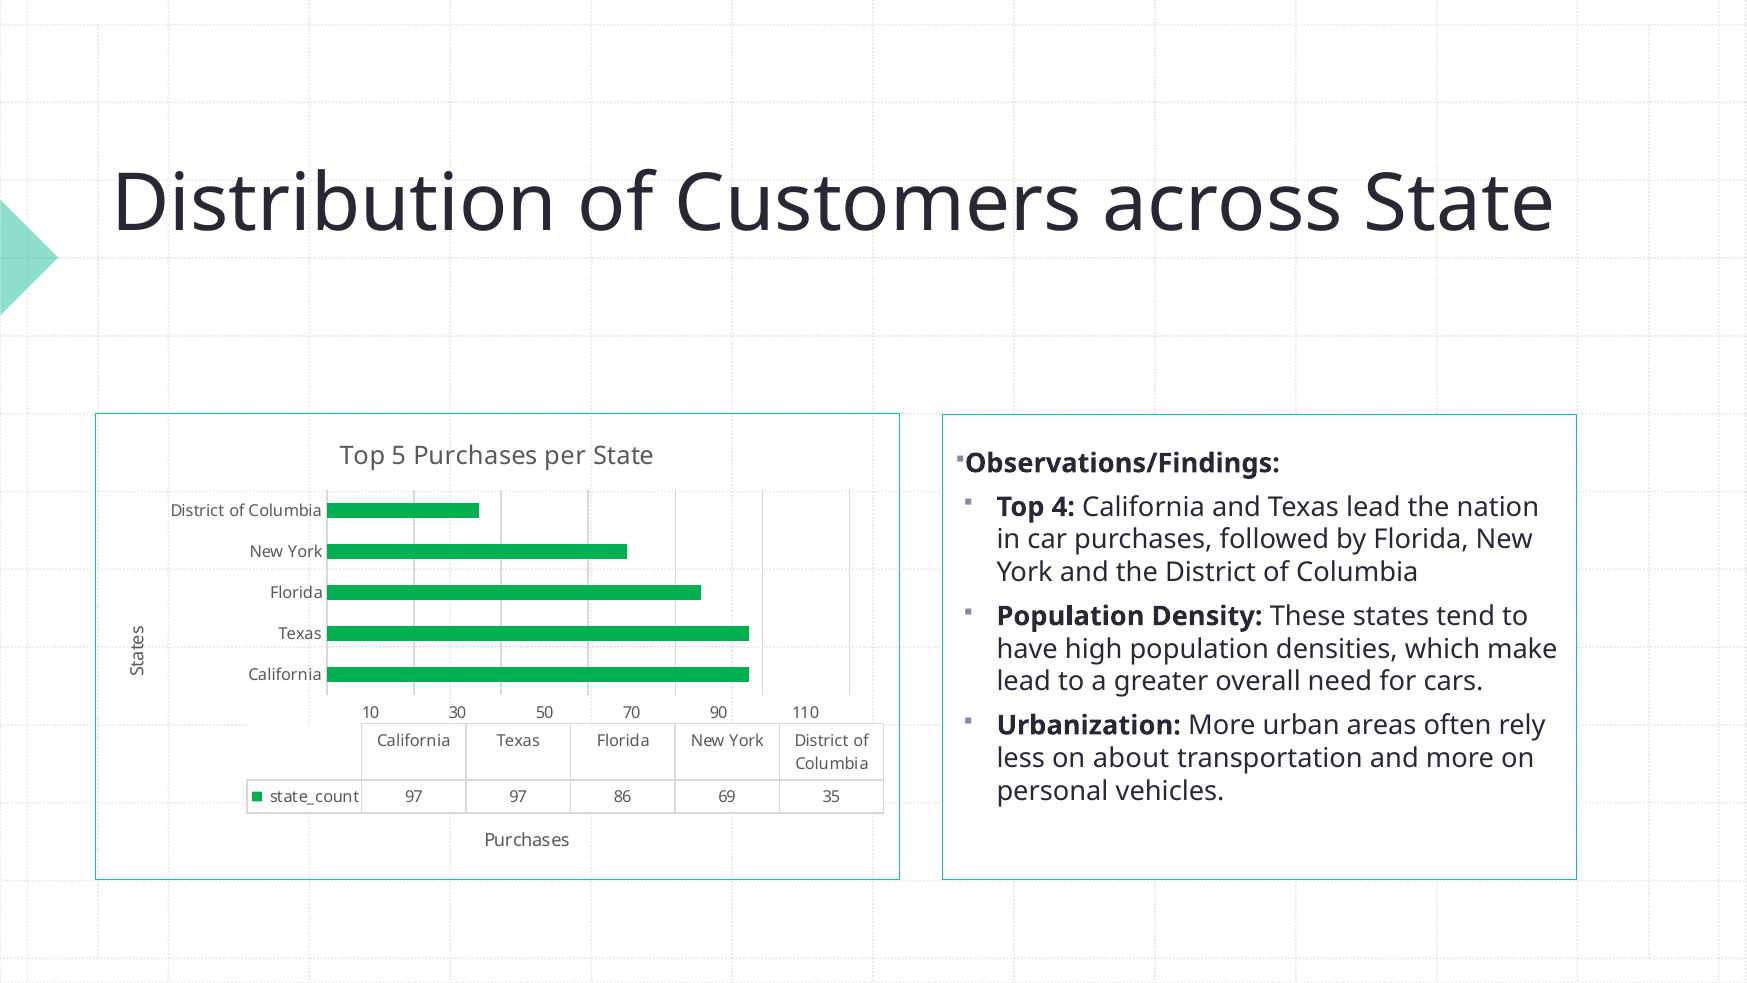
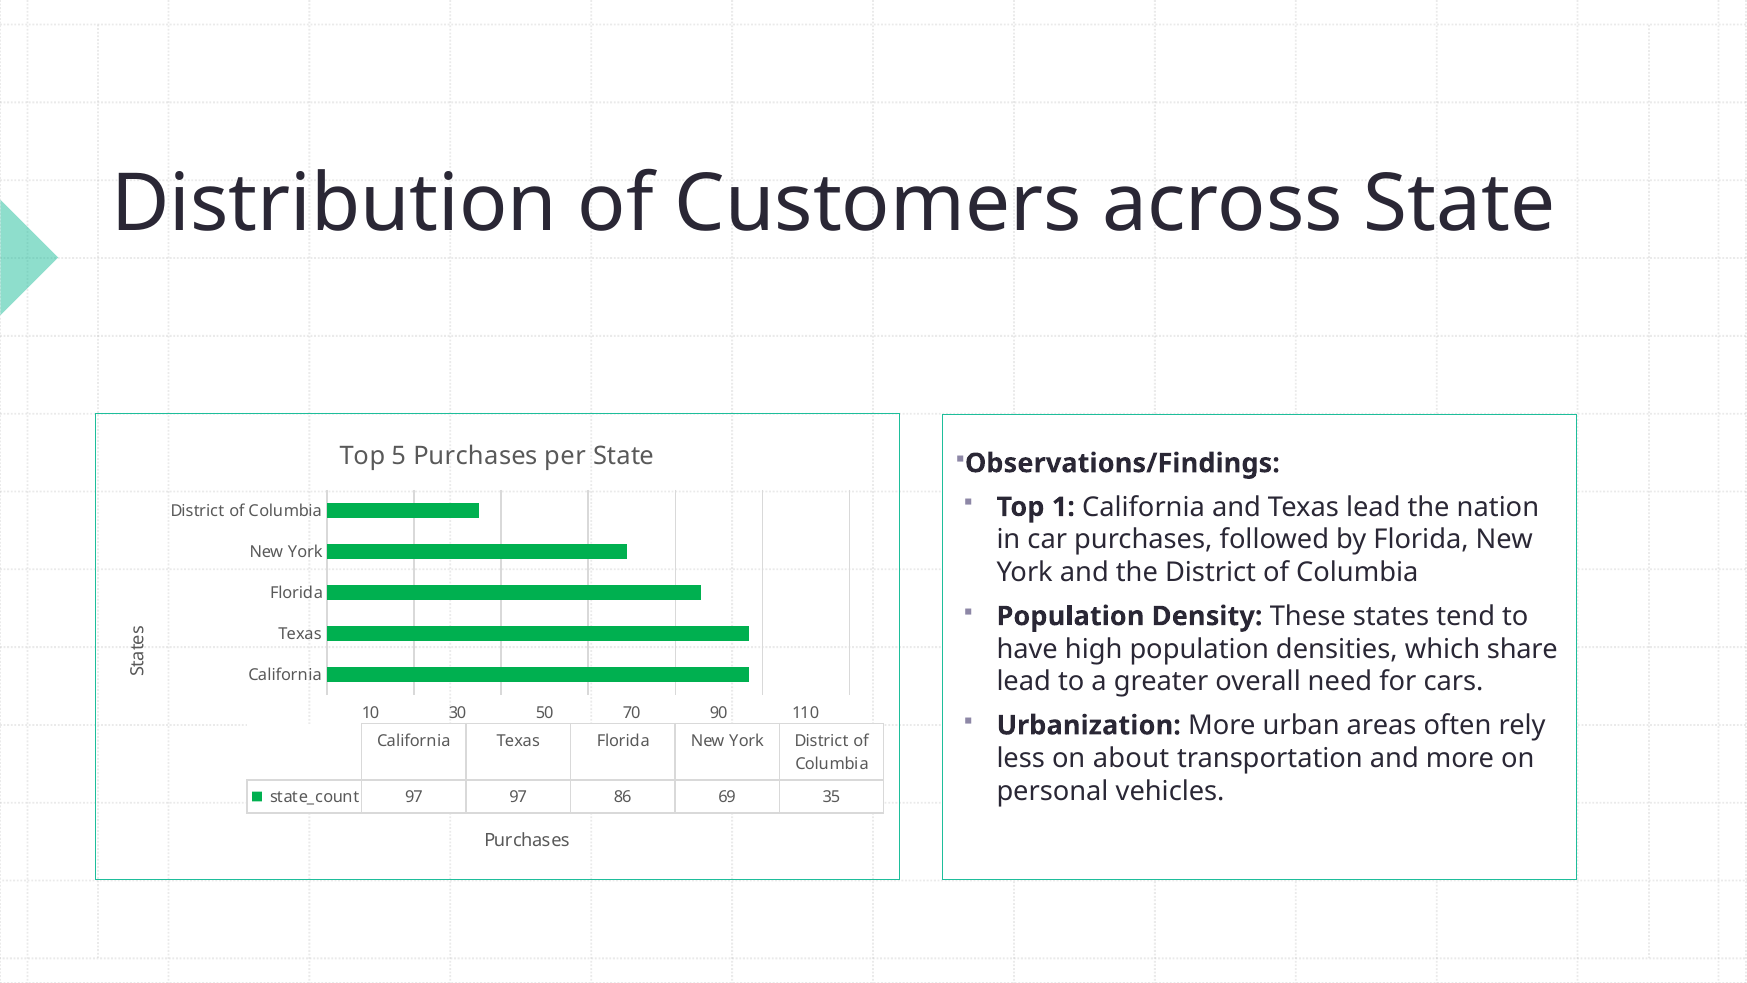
4: 4 -> 1
make: make -> share
